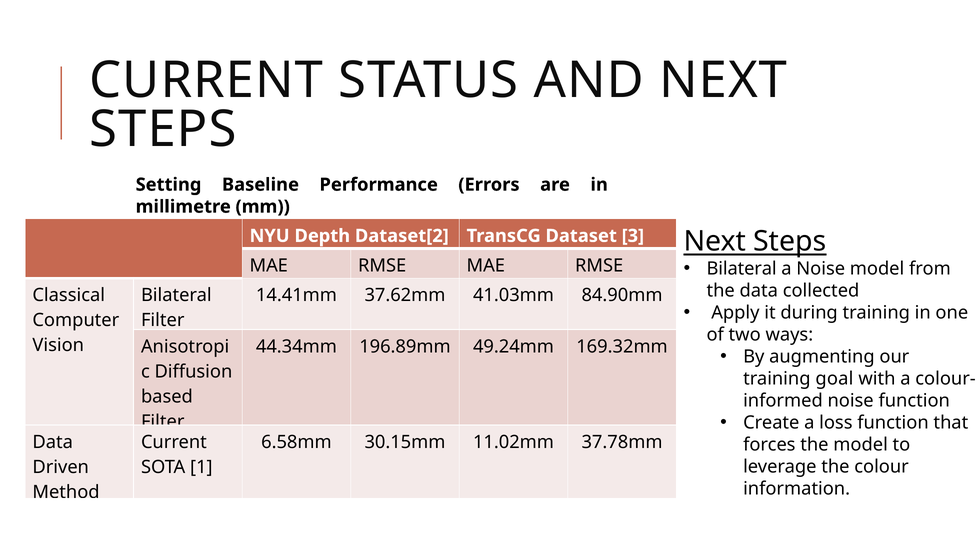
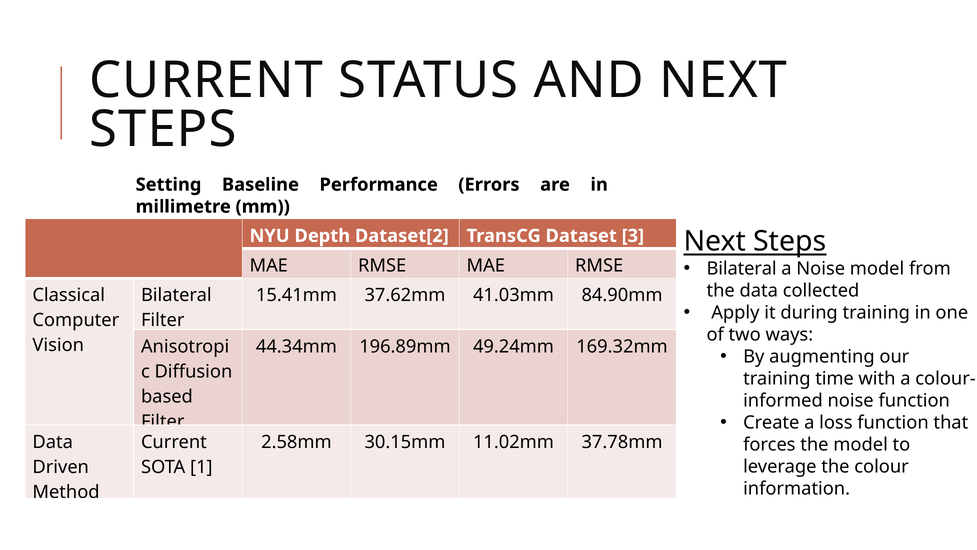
14.41mm: 14.41mm -> 15.41mm
goal: goal -> time
6.58mm: 6.58mm -> 2.58mm
